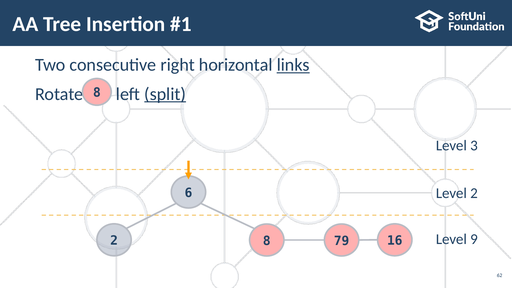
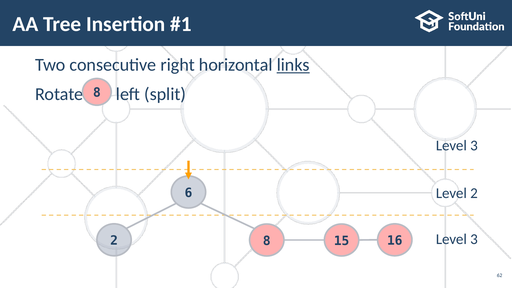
split underline: present -> none
9 at (474, 239): 9 -> 3
79: 79 -> 15
